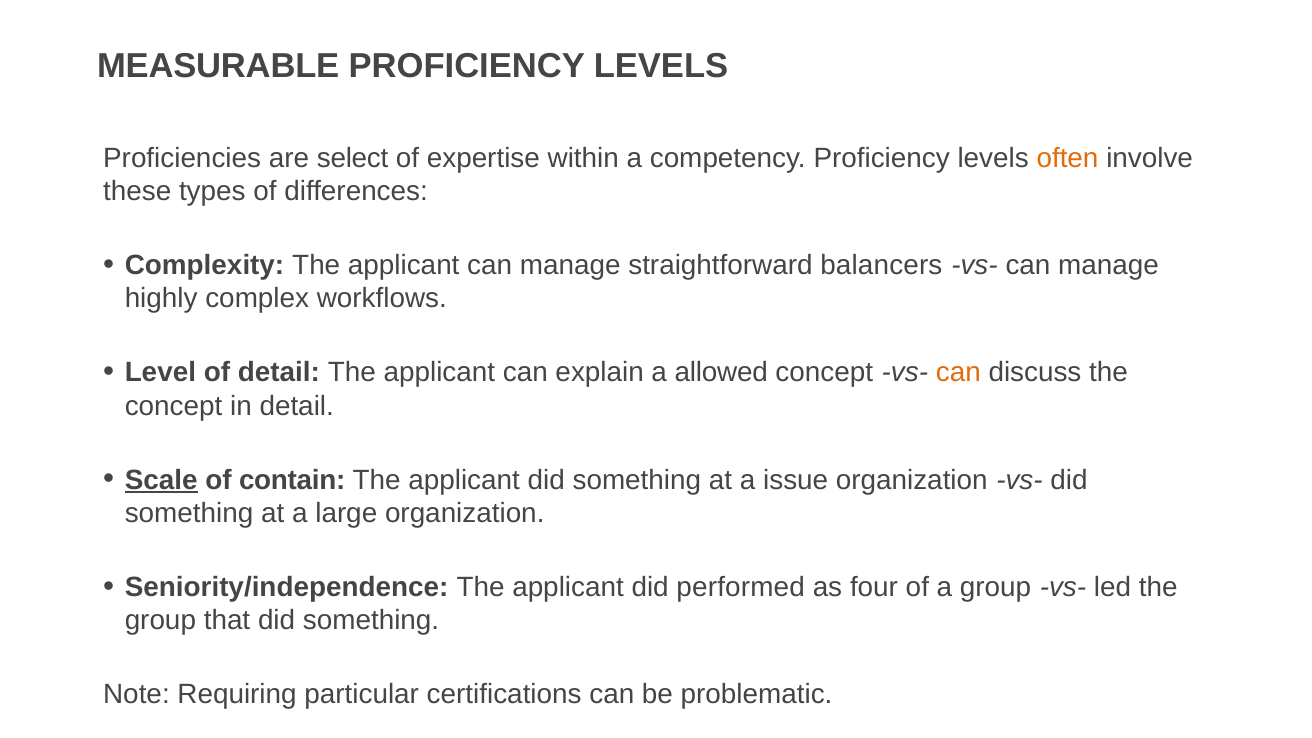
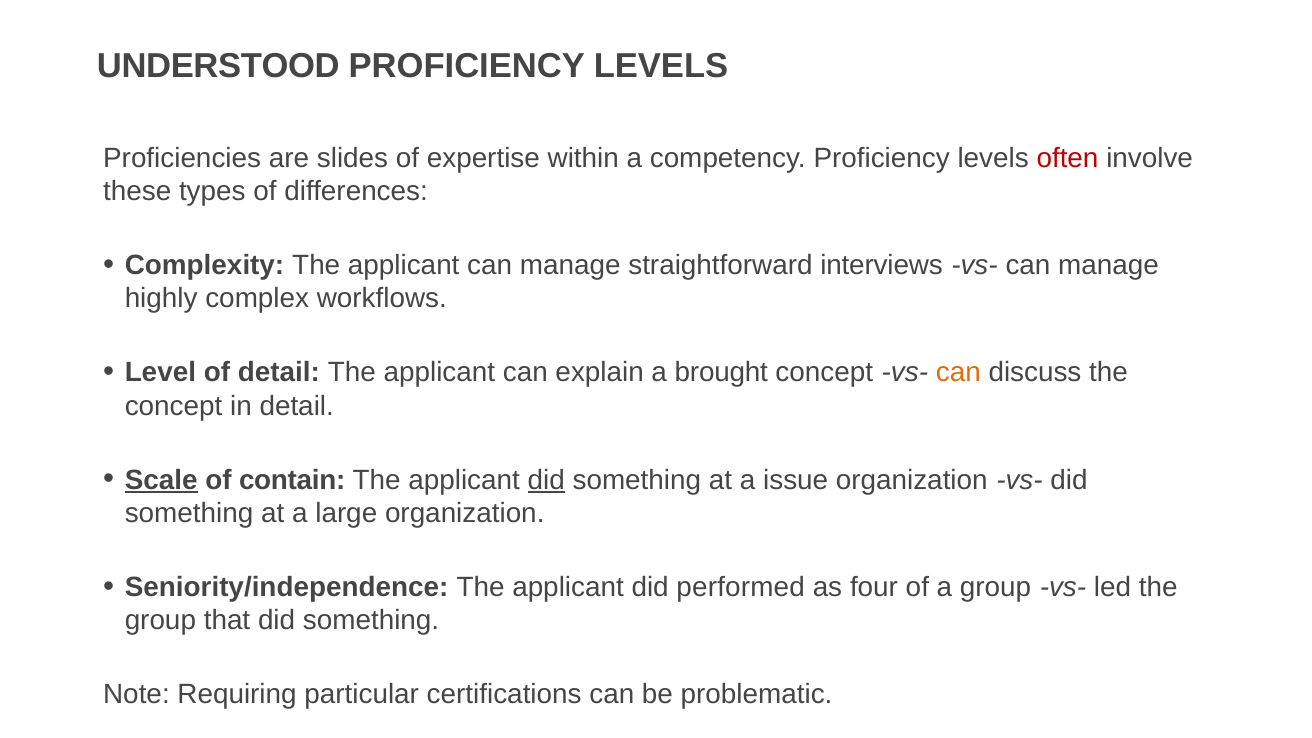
MEASURABLE: MEASURABLE -> UNDERSTOOD
select: select -> slides
often colour: orange -> red
balancers: balancers -> interviews
allowed: allowed -> brought
did at (546, 480) underline: none -> present
